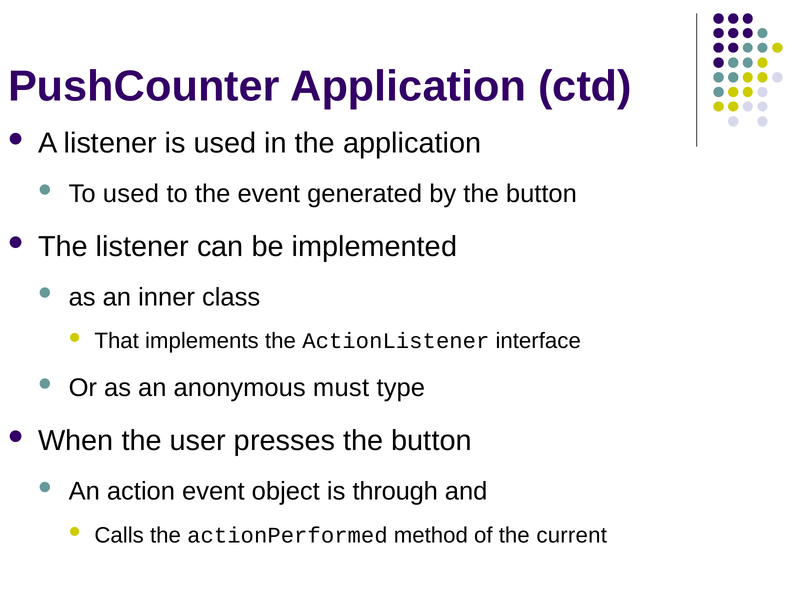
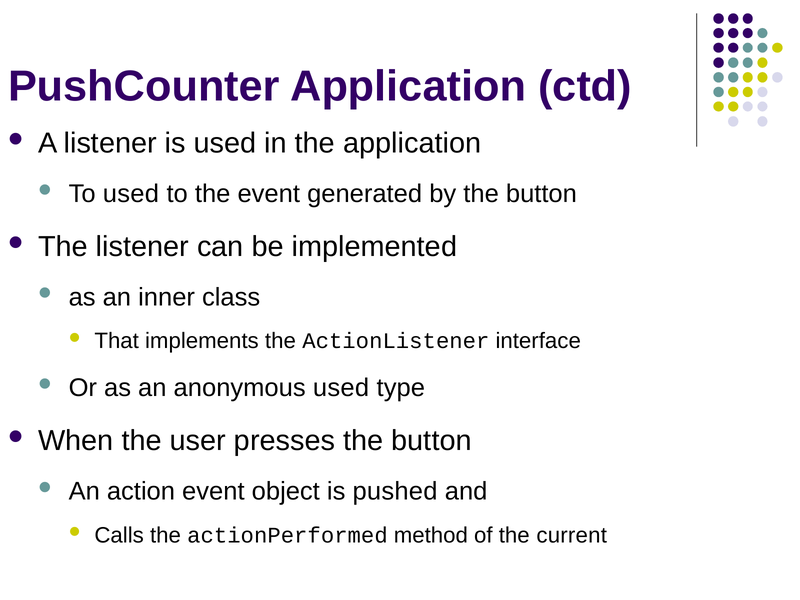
anonymous must: must -> used
through: through -> pushed
